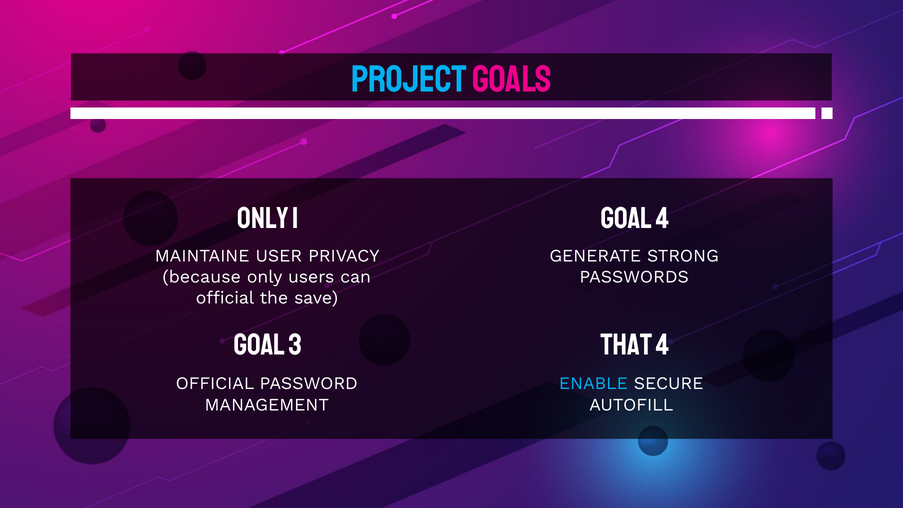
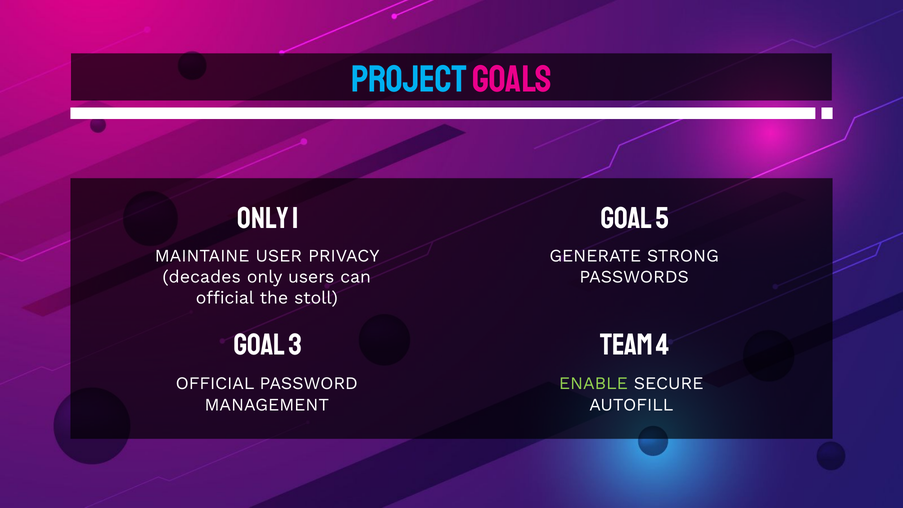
Goal 4: 4 -> 5
because: because -> decades
save: save -> stoll
That: That -> Team
ENABLE colour: light blue -> light green
